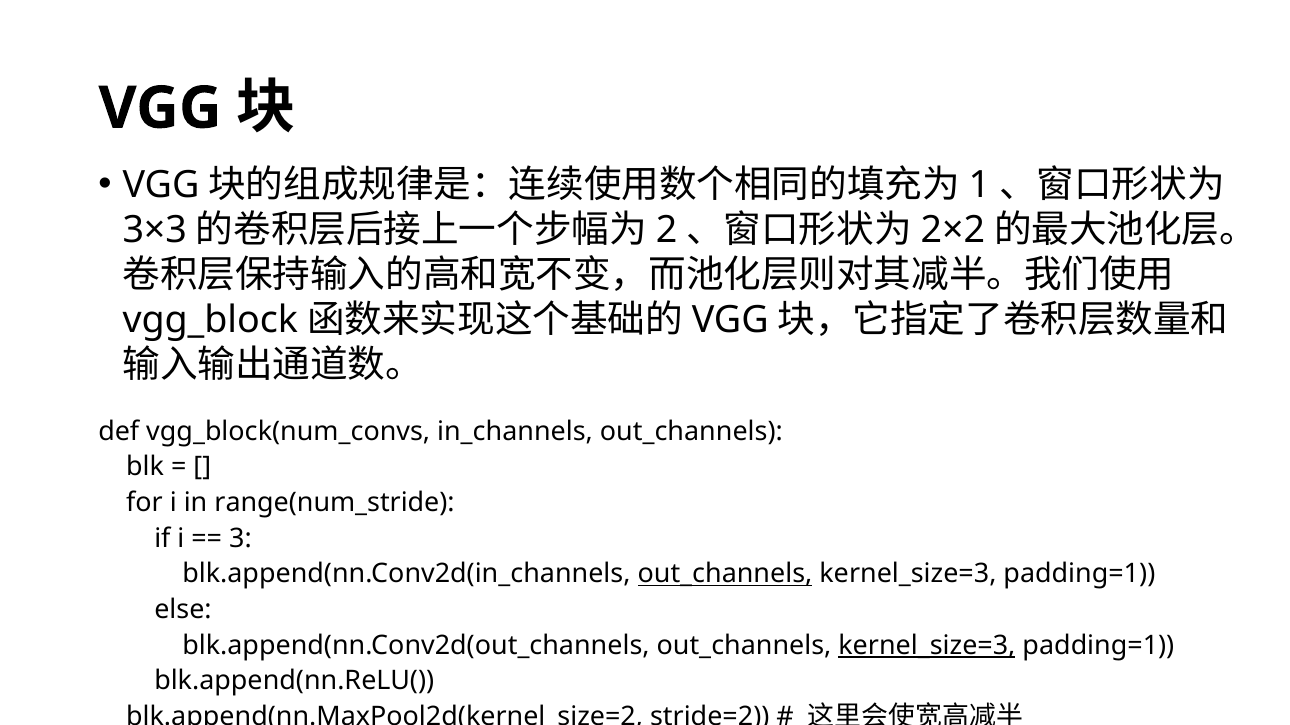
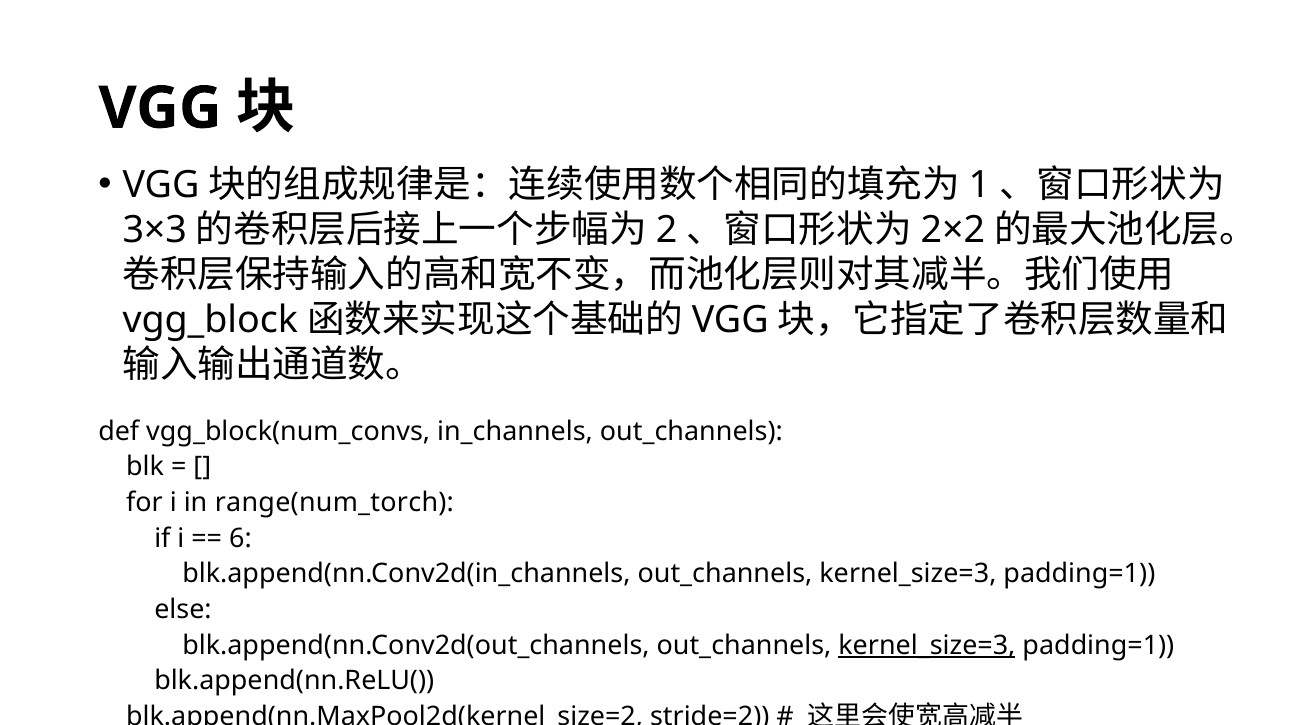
range(num_stride: range(num_stride -> range(num_torch
3: 3 -> 6
out_channels at (725, 575) underline: present -> none
